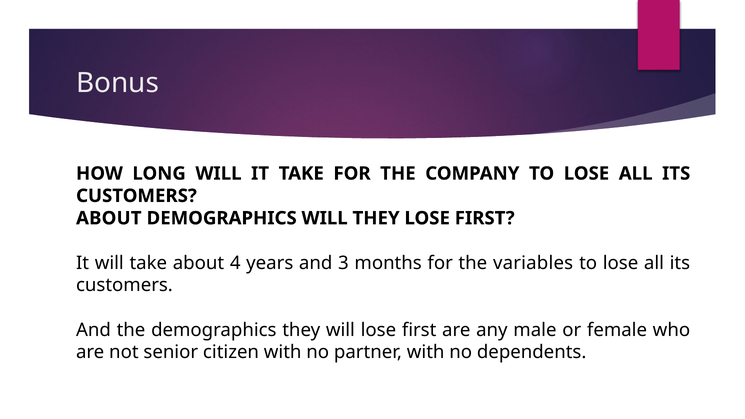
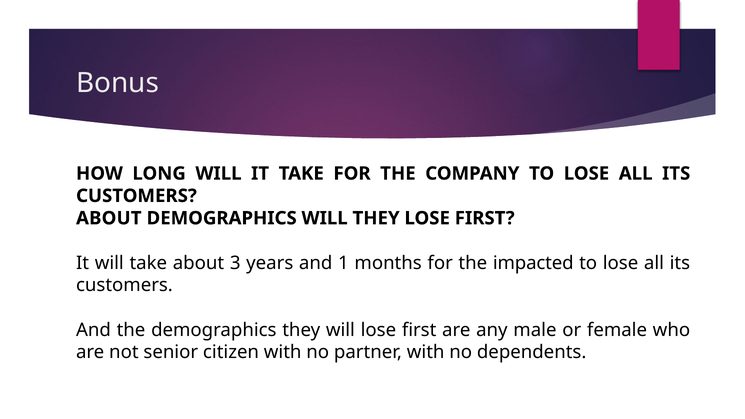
4: 4 -> 3
3: 3 -> 1
variables: variables -> impacted
